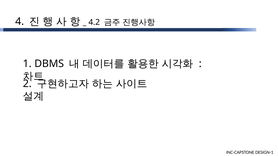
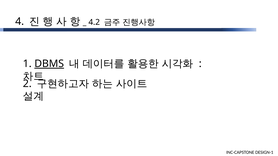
DBMS underline: none -> present
